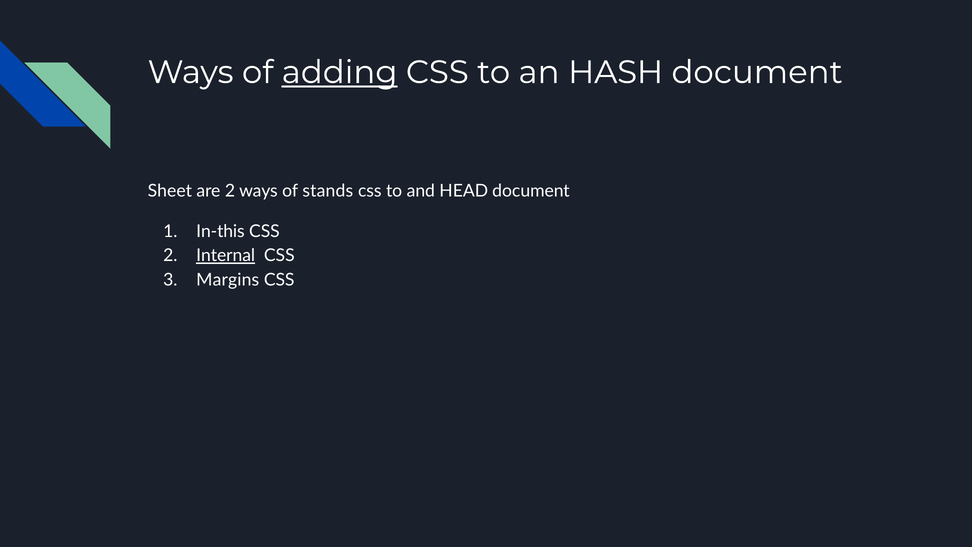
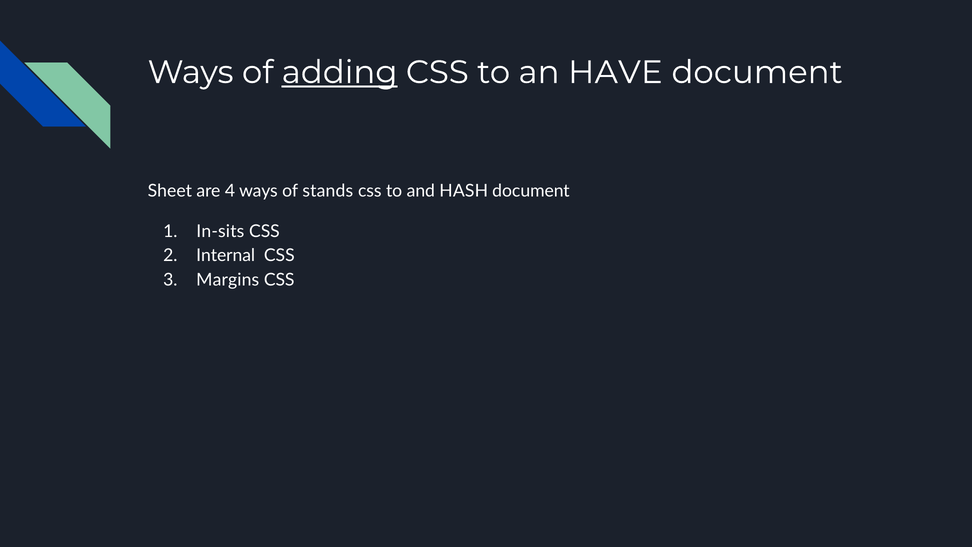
HASH: HASH -> HAVE
are 2: 2 -> 4
HEAD: HEAD -> HASH
In-this: In-this -> In-sits
Internal underline: present -> none
